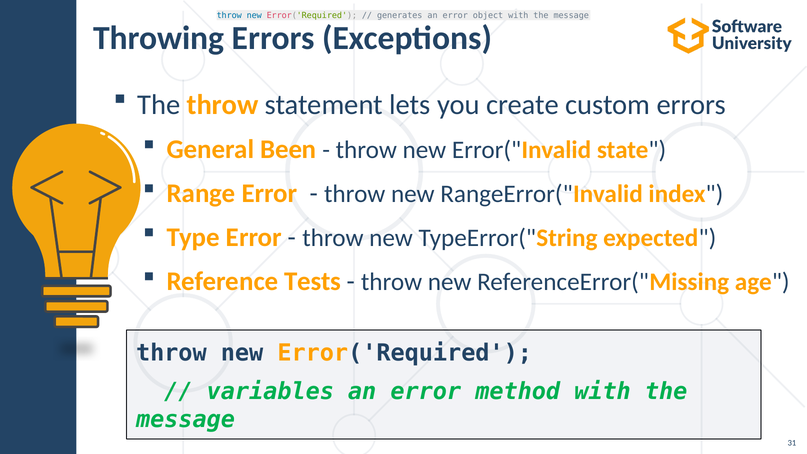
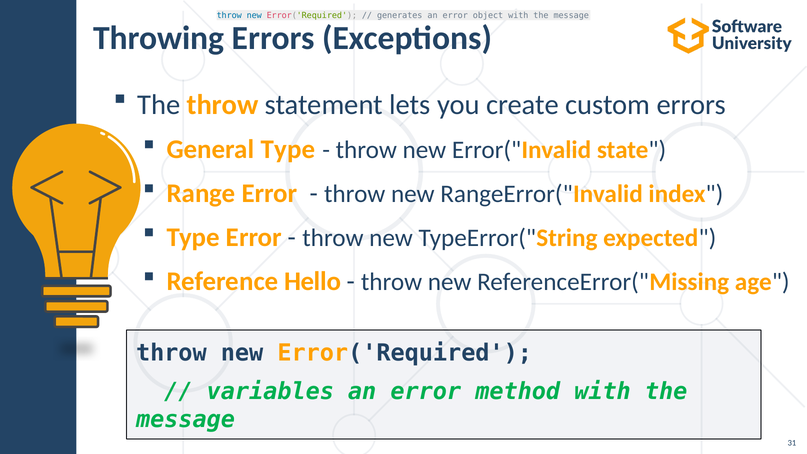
General Been: Been -> Type
Tests: Tests -> Hello
